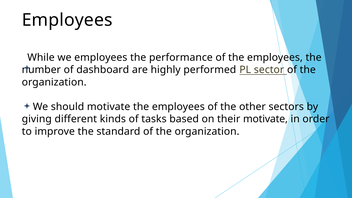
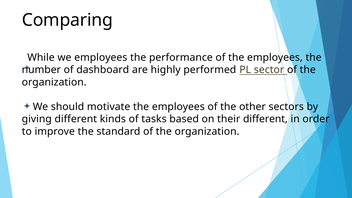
Employees at (67, 20): Employees -> Comparing
their motivate: motivate -> different
